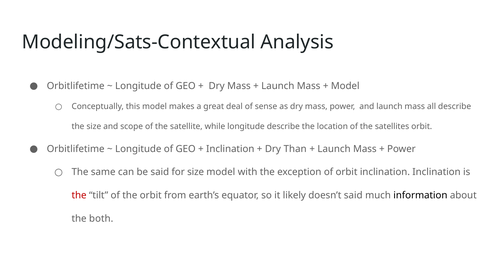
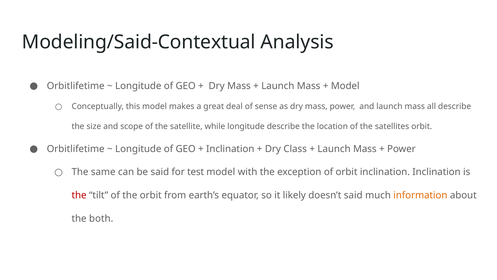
Modeling/Sats-Contextual: Modeling/Sats-Contextual -> Modeling/Said-Contextual
Than: Than -> Class
for size: size -> test
information colour: black -> orange
